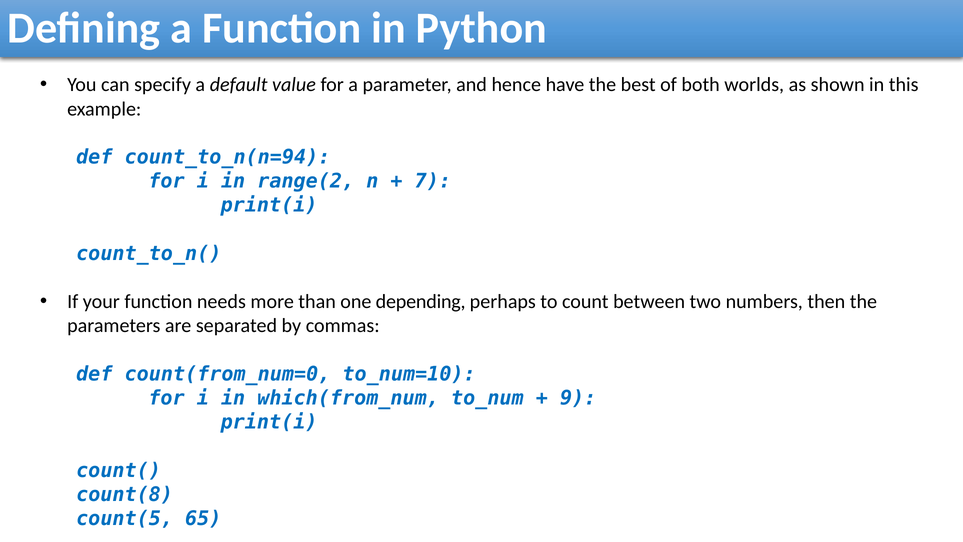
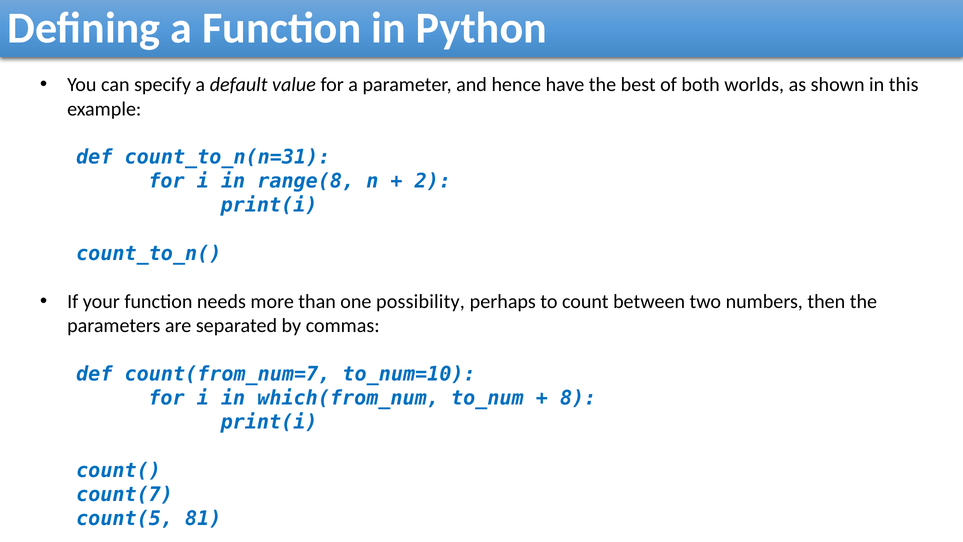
count_to_n(n=94: count_to_n(n=94 -> count_to_n(n=31
range(2: range(2 -> range(8
7: 7 -> 2
depending: depending -> possibility
count(from_num=0: count(from_num=0 -> count(from_num=7
9: 9 -> 8
count(8: count(8 -> count(7
65: 65 -> 81
